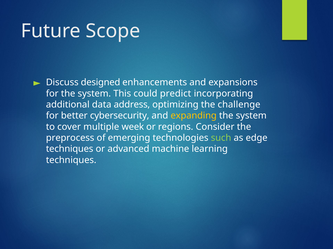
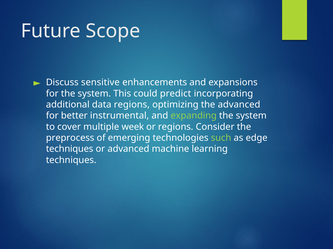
designed: designed -> sensitive
data address: address -> regions
the challenge: challenge -> advanced
cybersecurity: cybersecurity -> instrumental
expanding colour: yellow -> light green
